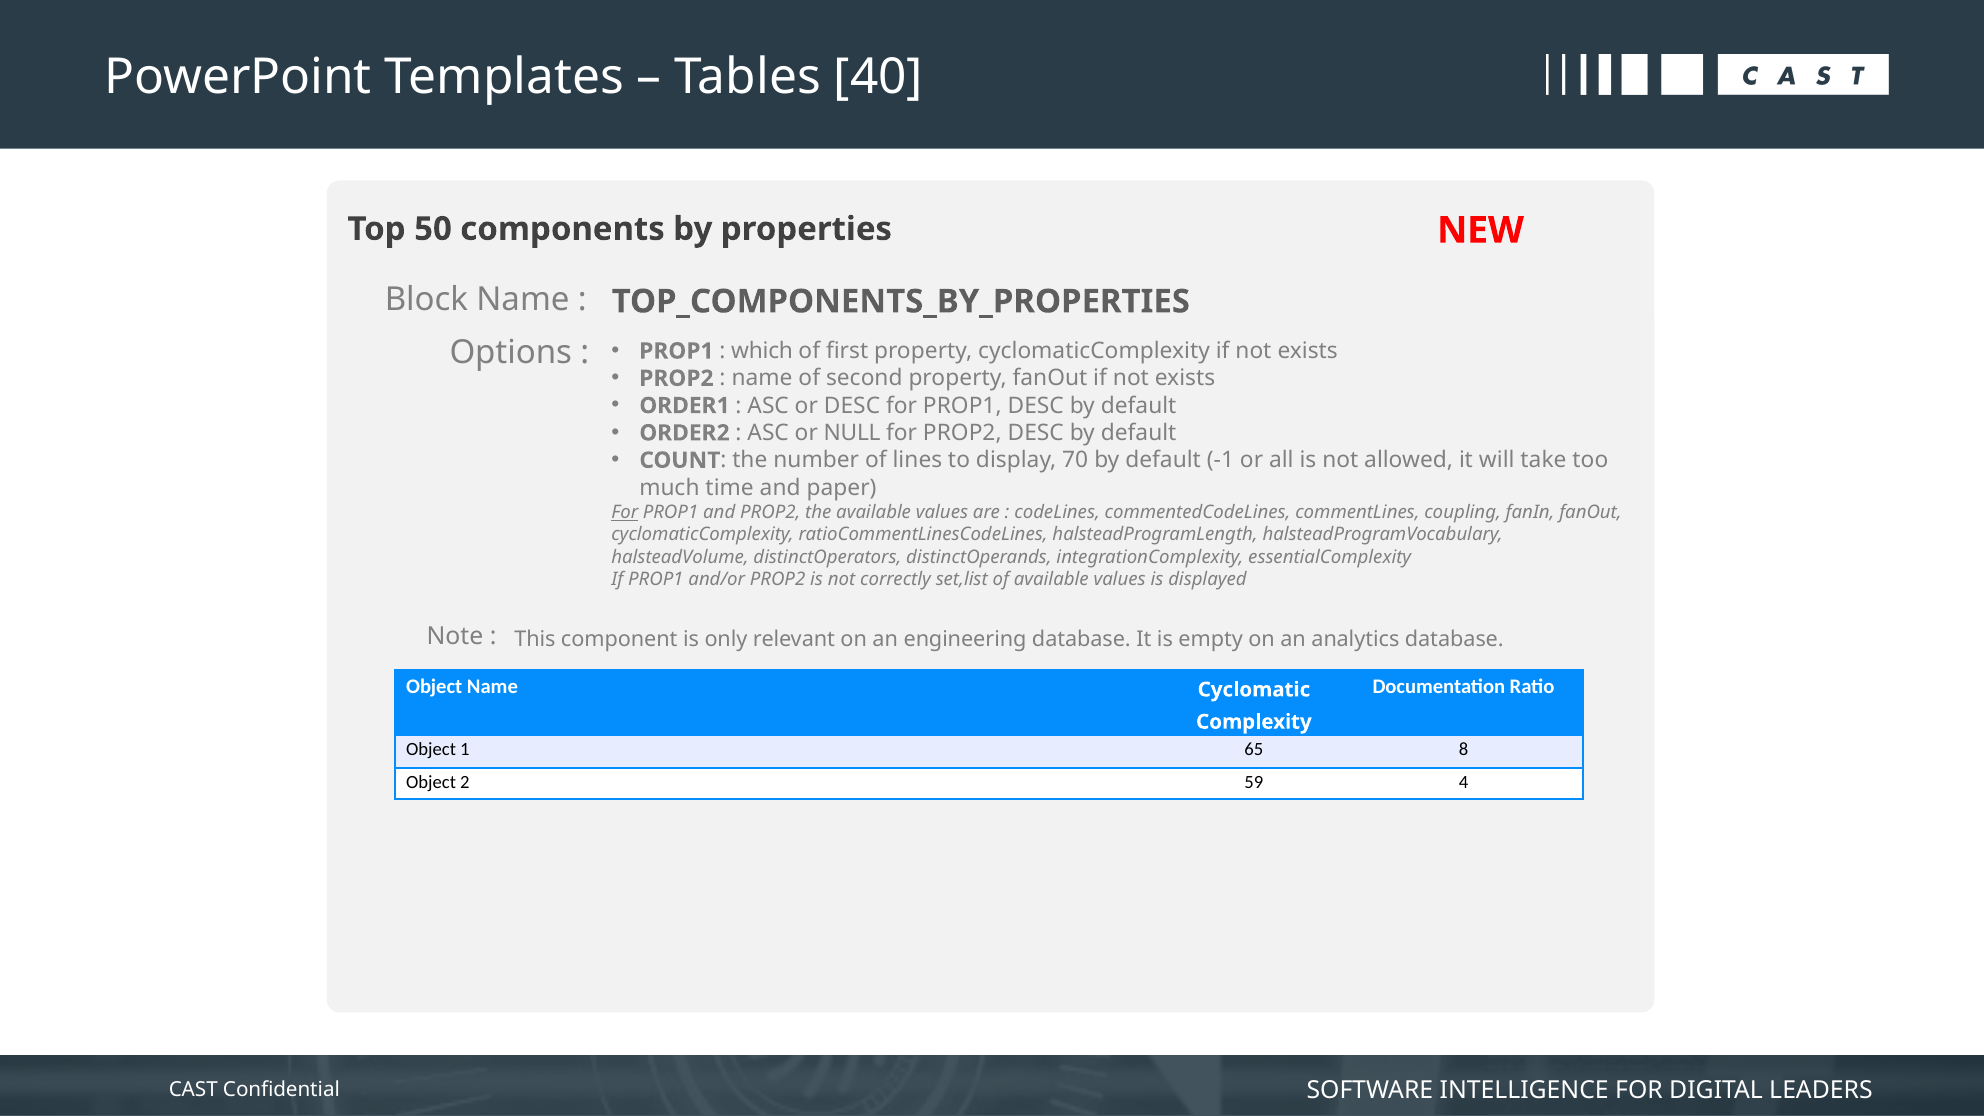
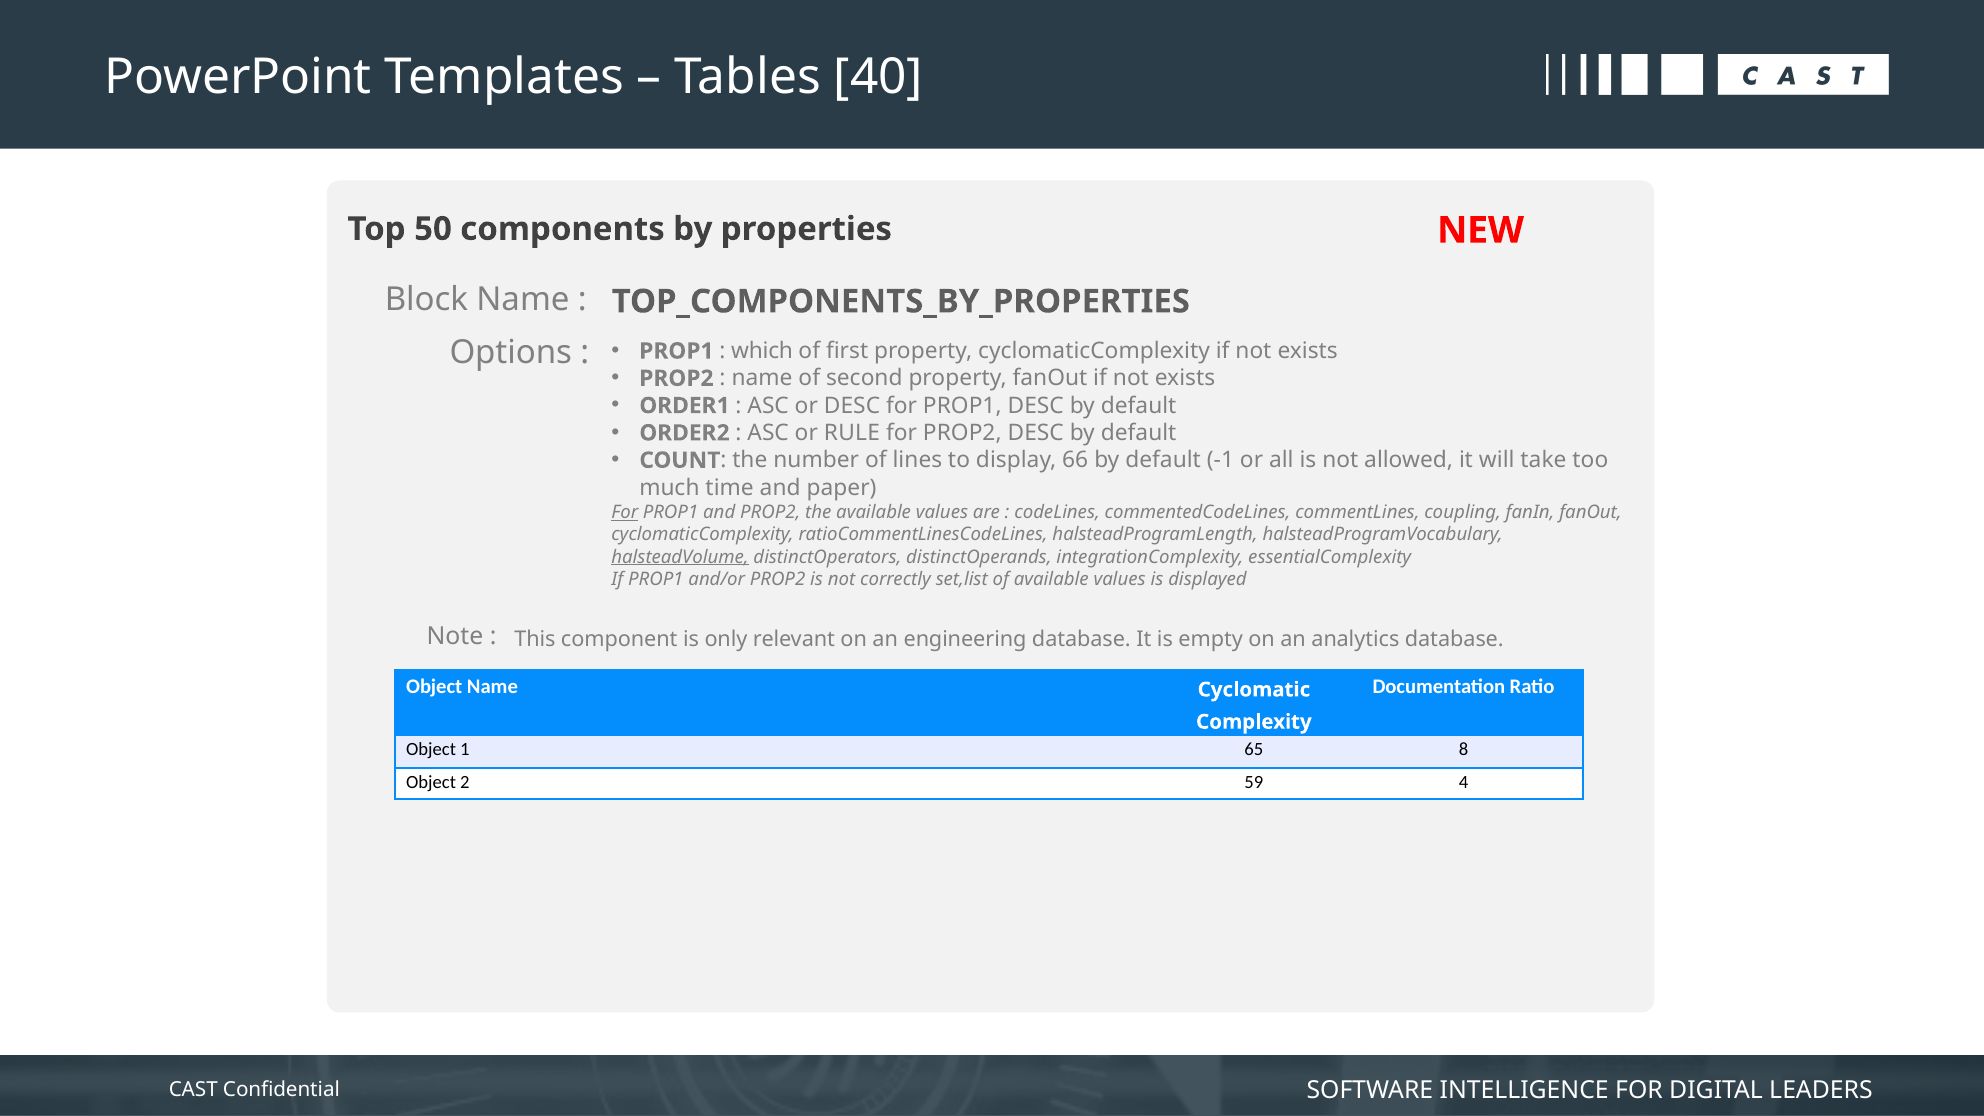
NULL: NULL -> RULE
70: 70 -> 66
halsteadVolume underline: none -> present
